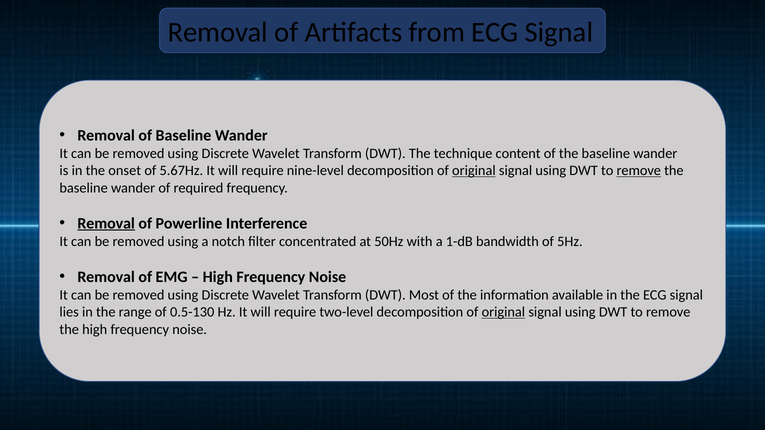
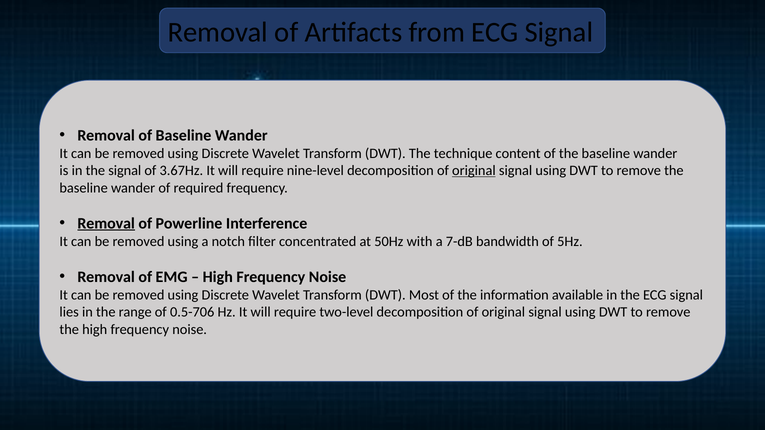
the onset: onset -> signal
5.67Hz: 5.67Hz -> 3.67Hz
remove at (639, 171) underline: present -> none
1-dB: 1-dB -> 7-dB
0.5-130: 0.5-130 -> 0.5-706
original at (503, 312) underline: present -> none
